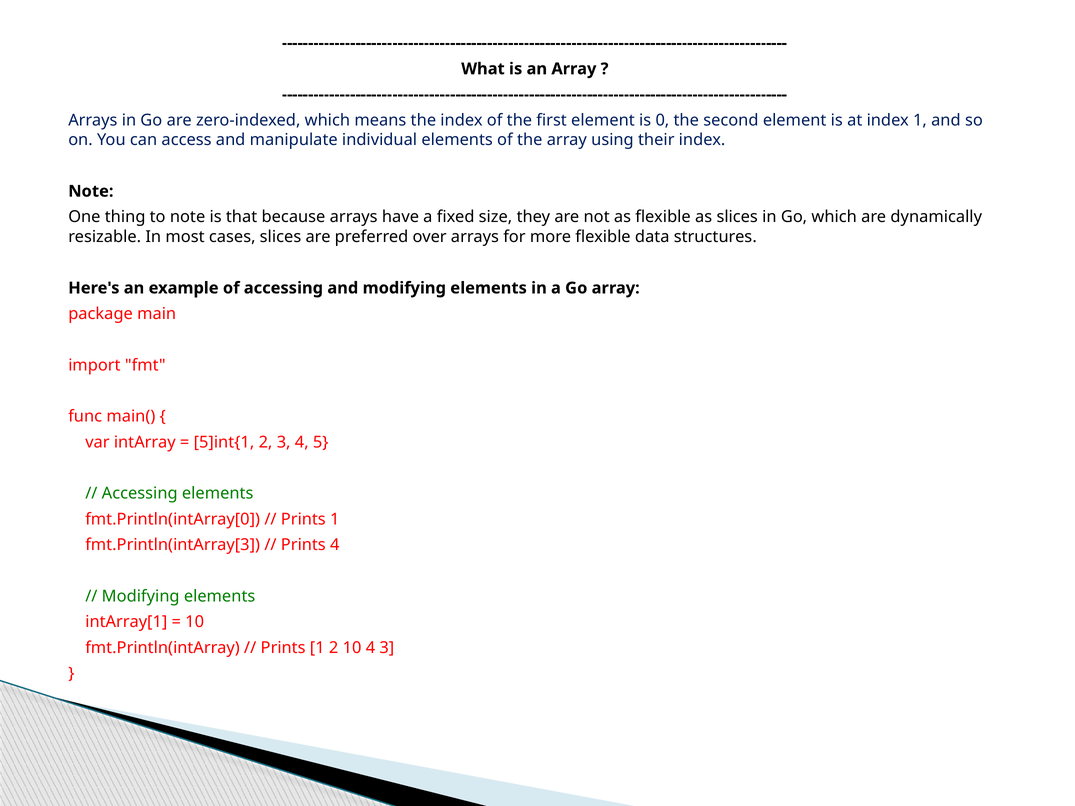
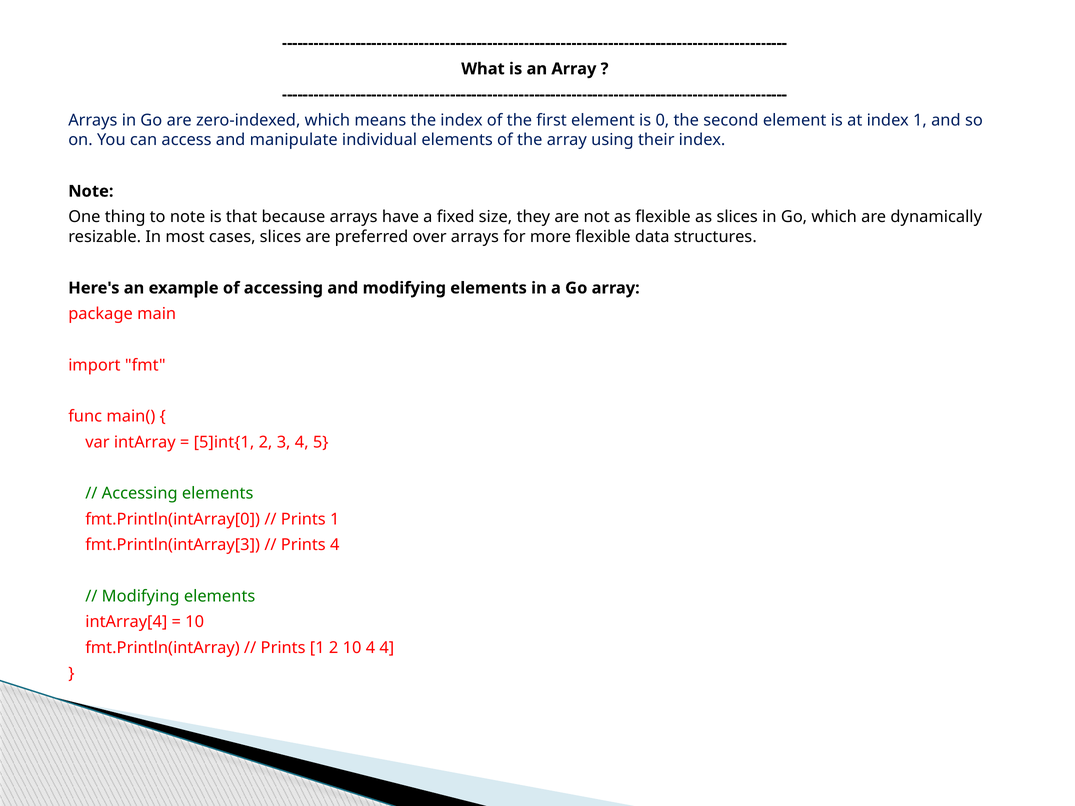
intArray[1: intArray[1 -> intArray[4
4 3: 3 -> 4
